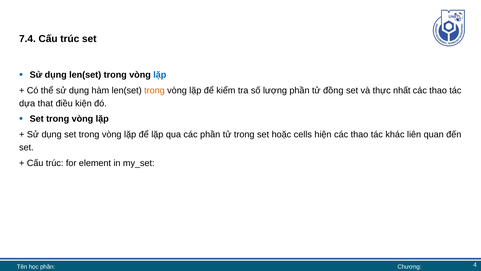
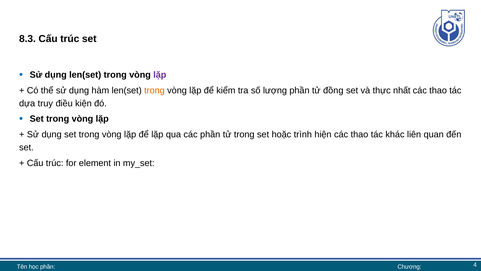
7.4: 7.4 -> 8.3
lặp at (160, 75) colour: blue -> purple
that: that -> truy
cells: cells -> trình
